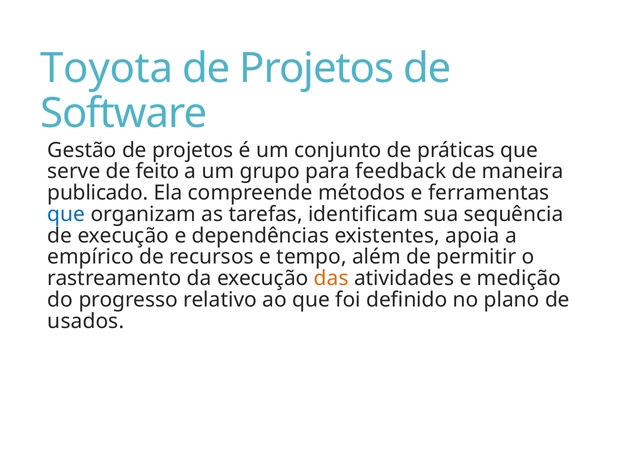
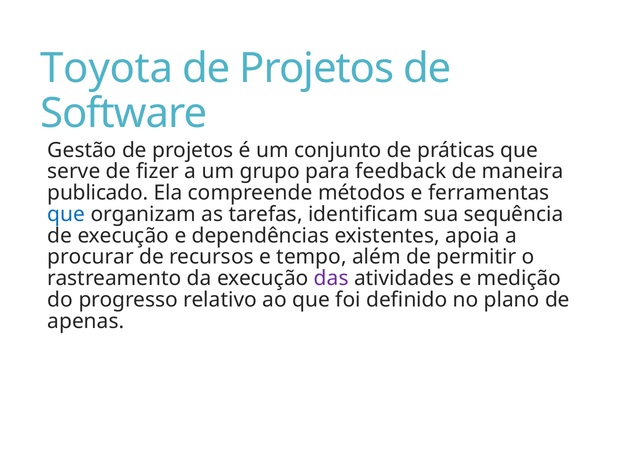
feito: feito -> fizer
empírico: empírico -> procurar
das colour: orange -> purple
usados: usados -> apenas
